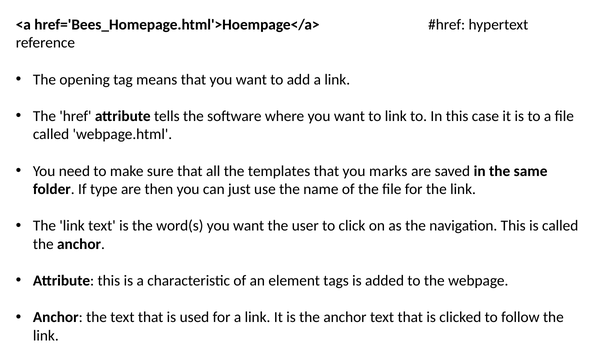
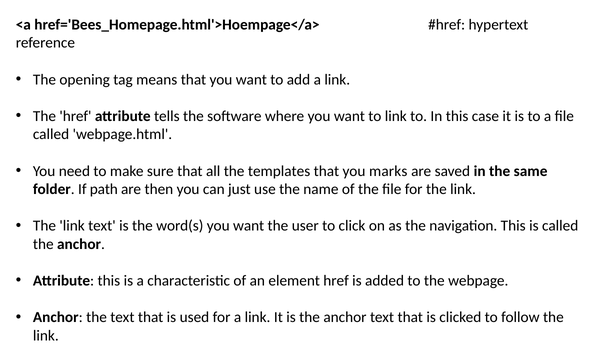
type: type -> path
element tags: tags -> href
